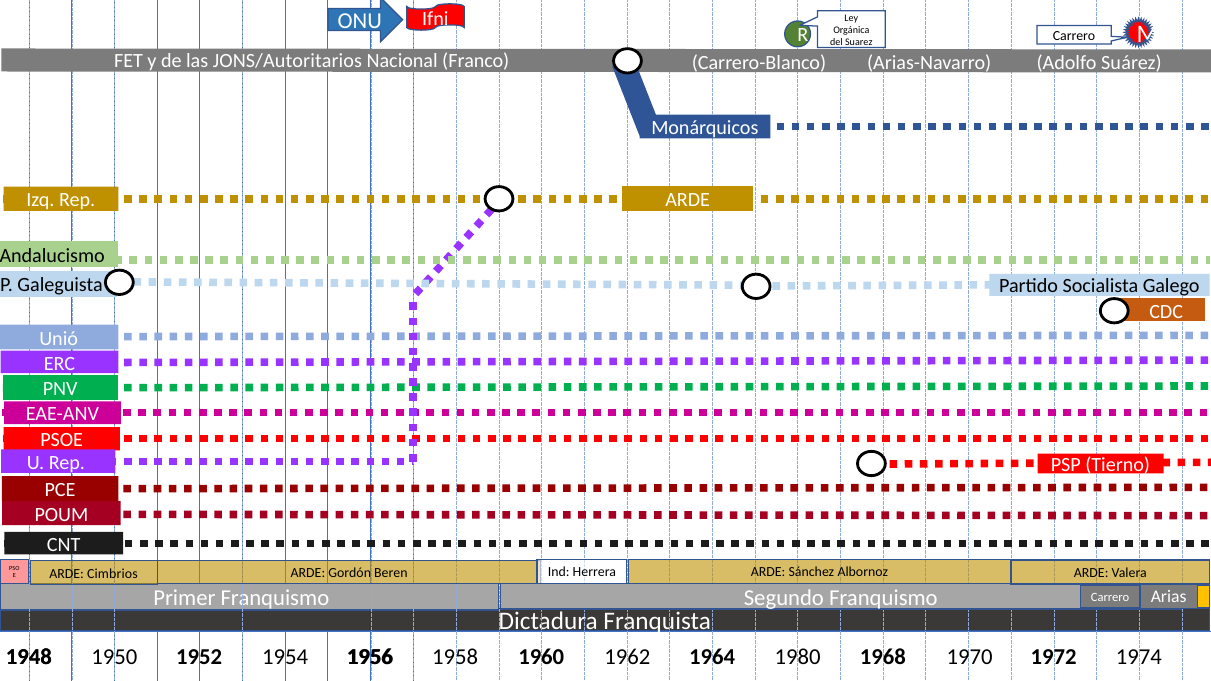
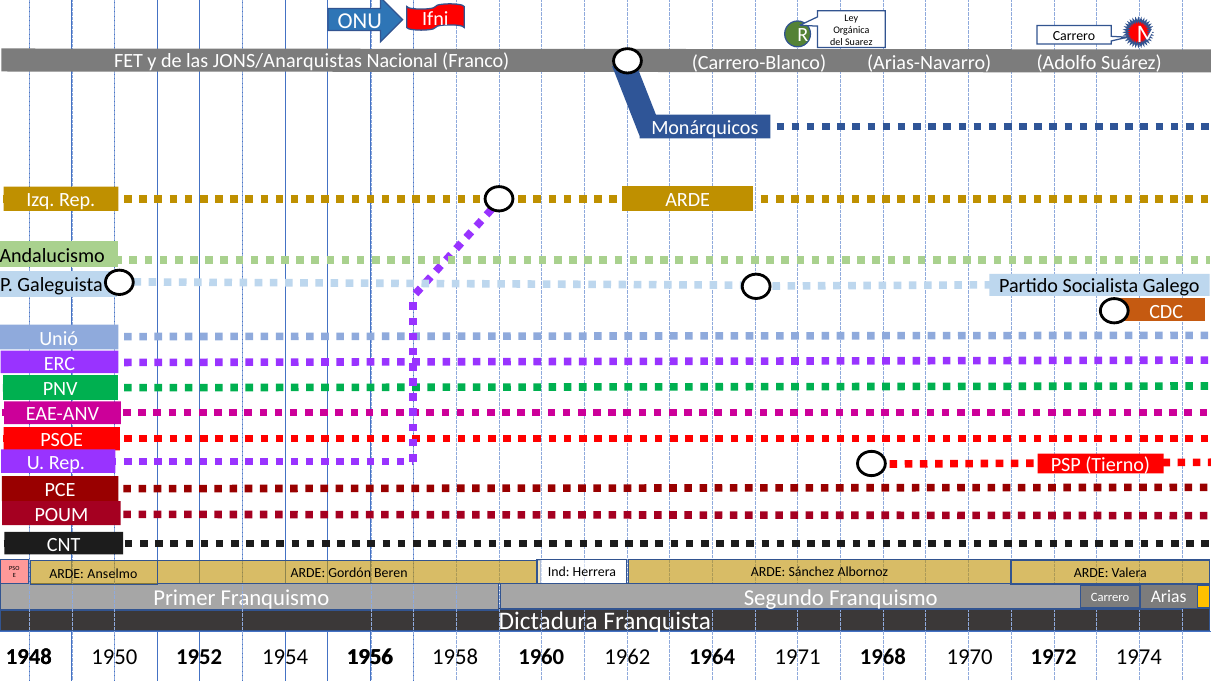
JONS/Autoritarios: JONS/Autoritarios -> JONS/Anarquistas
Cimbrios: Cimbrios -> Anselmo
1980: 1980 -> 1971
